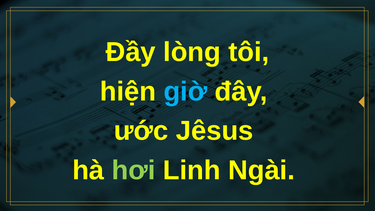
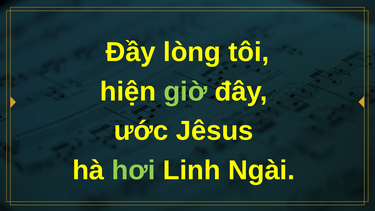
giờ colour: light blue -> light green
